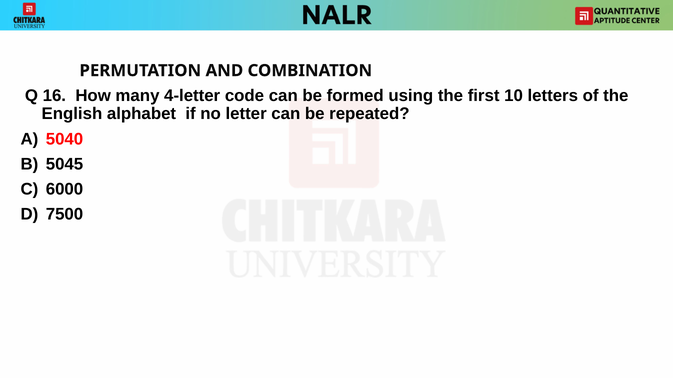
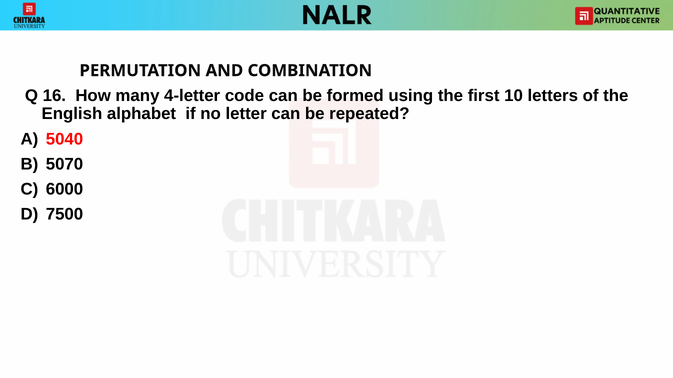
5045: 5045 -> 5070
